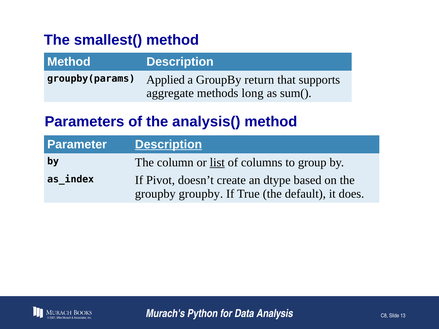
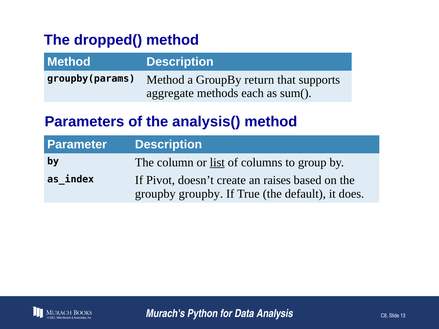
smallest(: smallest( -> dropped(
groupby(params Applied: Applied -> Method
long: long -> each
Description at (169, 145) underline: present -> none
dtype: dtype -> raises
